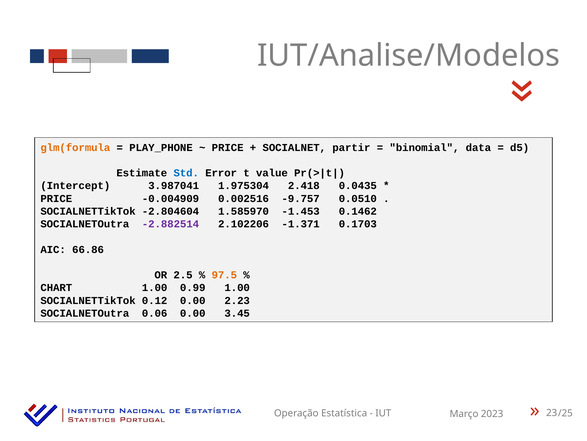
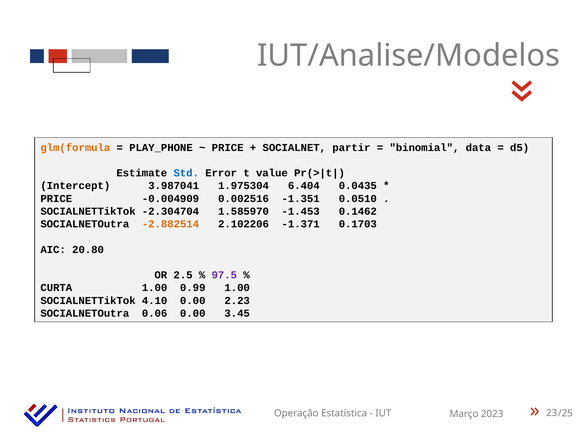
2.418: 2.418 -> 6.404
-9.757: -9.757 -> -1.351
-2.804604: -2.804604 -> -2.304704
-2.882514 colour: purple -> orange
66.86: 66.86 -> 20.80
97.5 colour: orange -> purple
CHART: CHART -> CURTA
0.12: 0.12 -> 4.10
